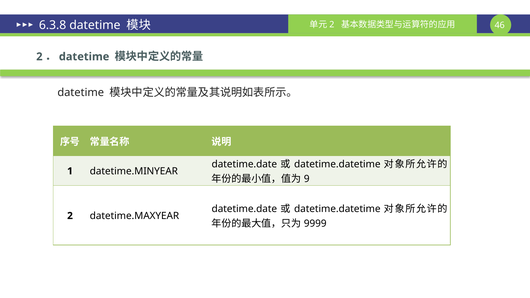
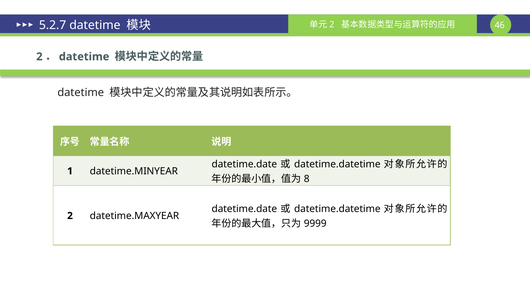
6.3.8: 6.3.8 -> 5.2.7
9: 9 -> 8
